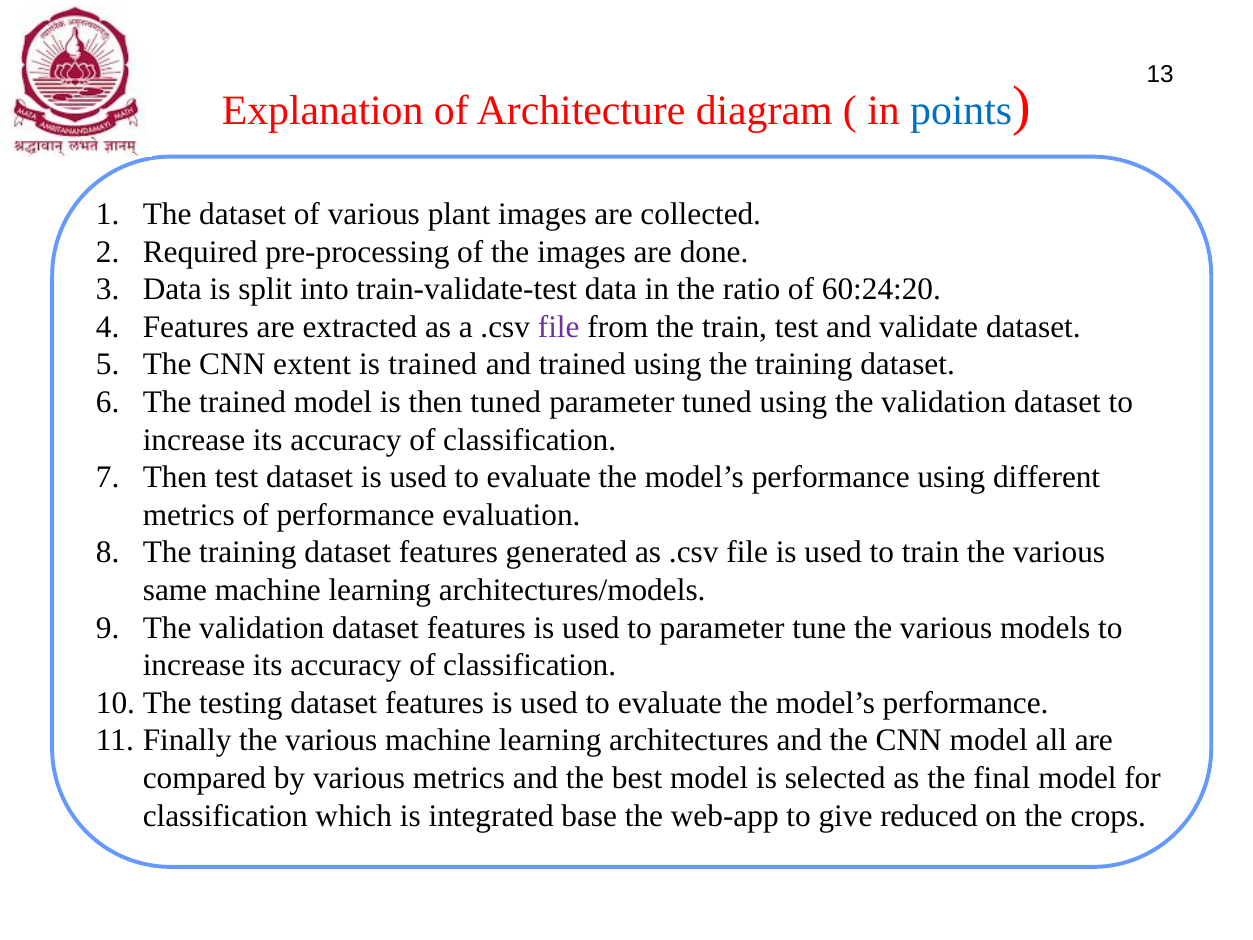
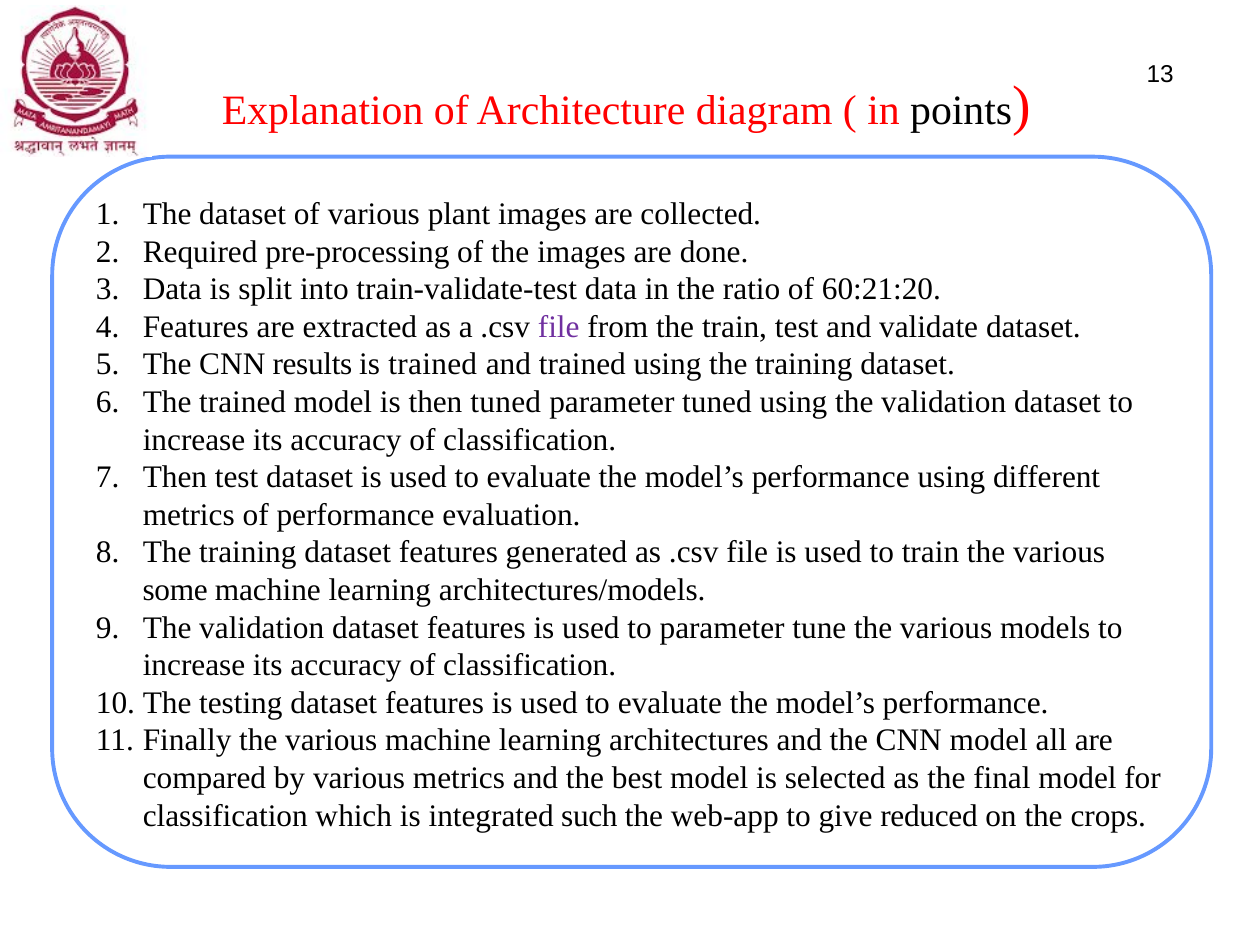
points colour: blue -> black
60:24:20: 60:24:20 -> 60:21:20
extent: extent -> results
same: same -> some
base: base -> such
